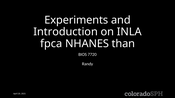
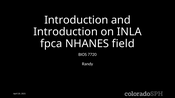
Experiments at (76, 20): Experiments -> Introduction
than: than -> field
